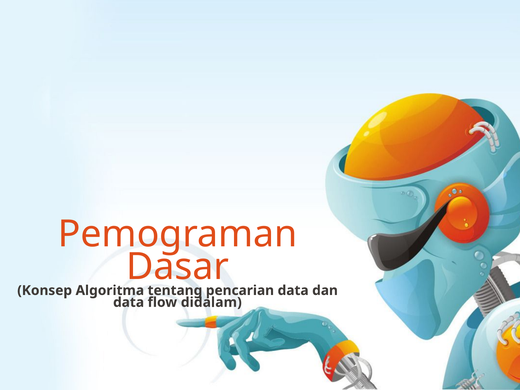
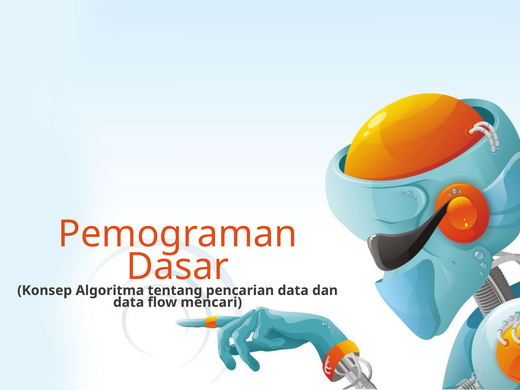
didalam: didalam -> mencari
